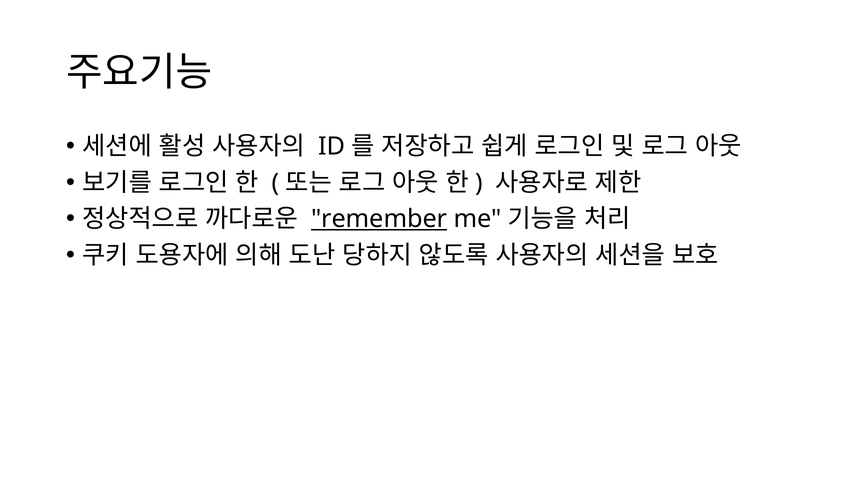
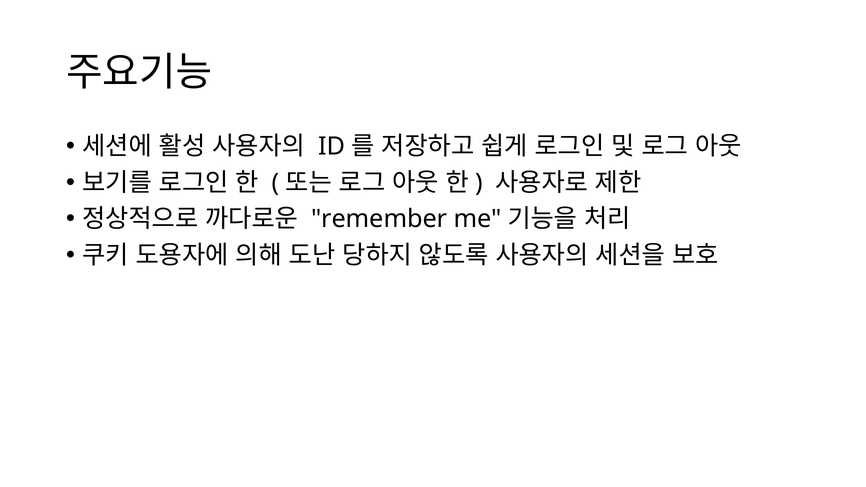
remember underline: present -> none
